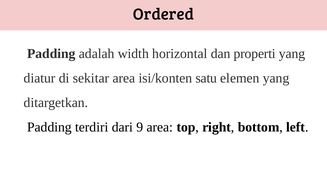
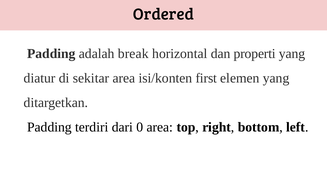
width: width -> break
satu: satu -> first
9: 9 -> 0
